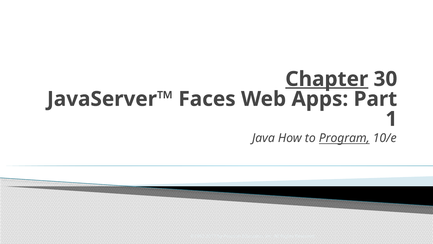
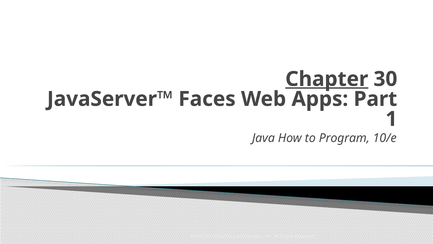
Program underline: present -> none
